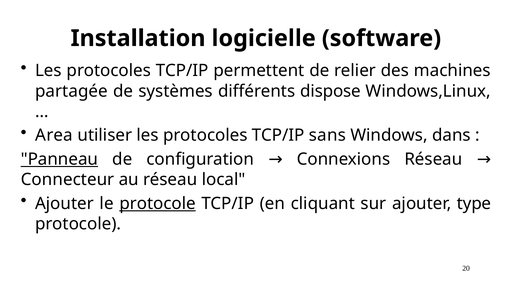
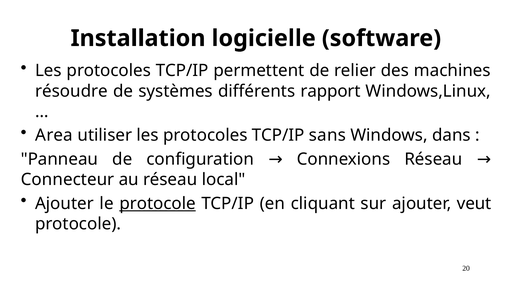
partagée: partagée -> résoudre
dispose: dispose -> rapport
Panneau underline: present -> none
type: type -> veut
